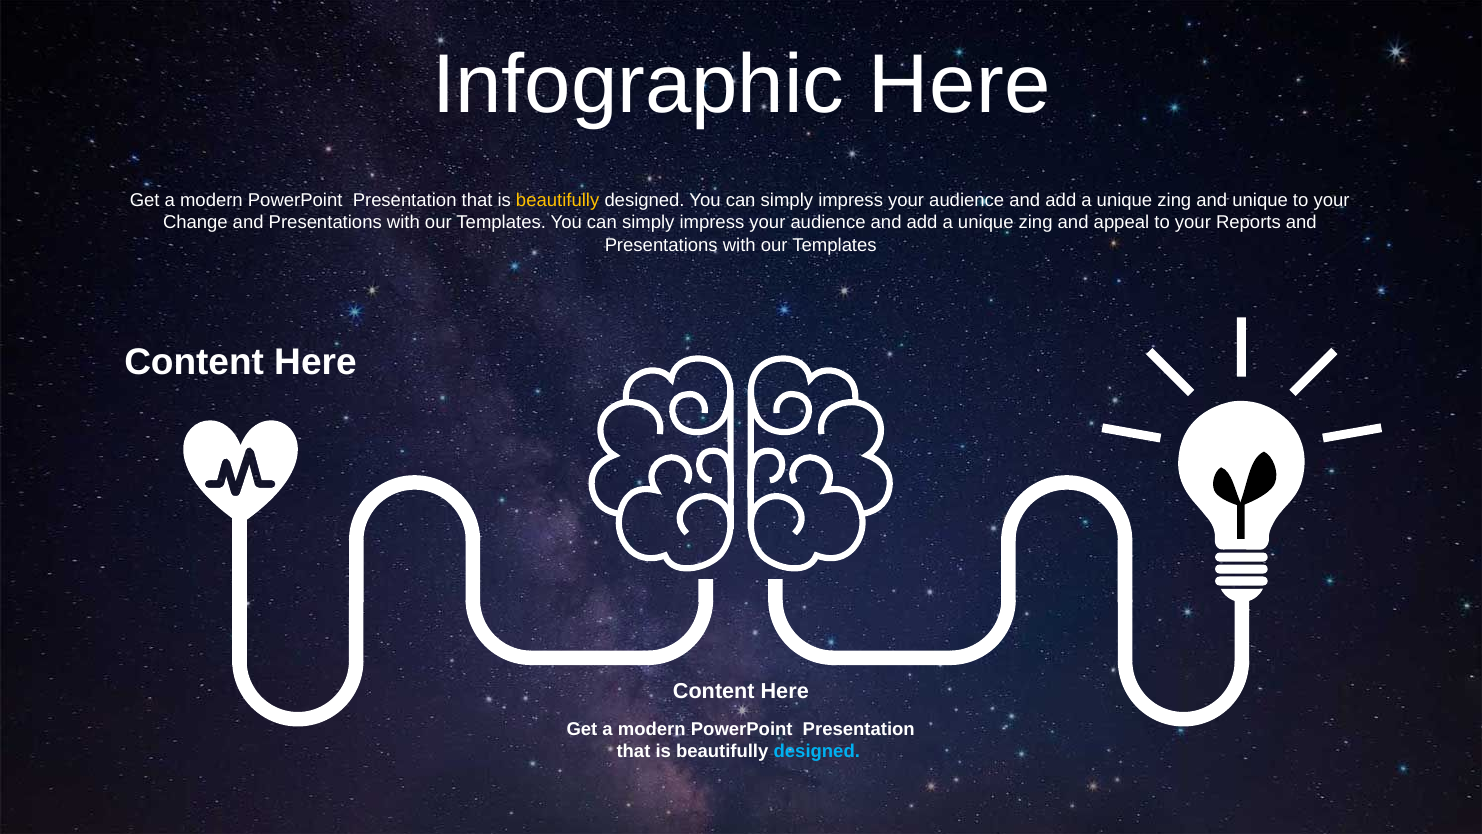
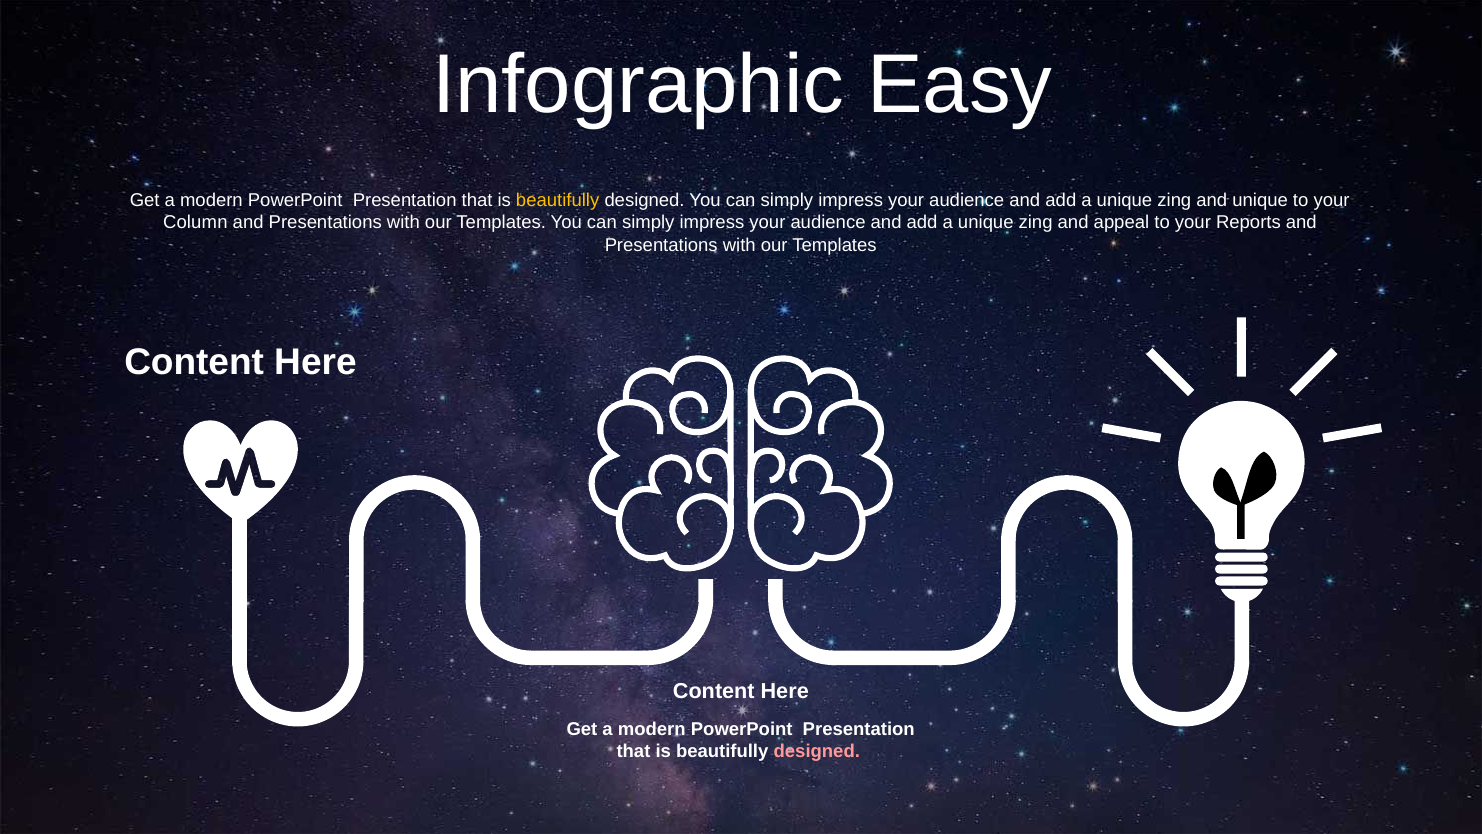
Infographic Here: Here -> Easy
Change: Change -> Column
designed at (817, 751) colour: light blue -> pink
